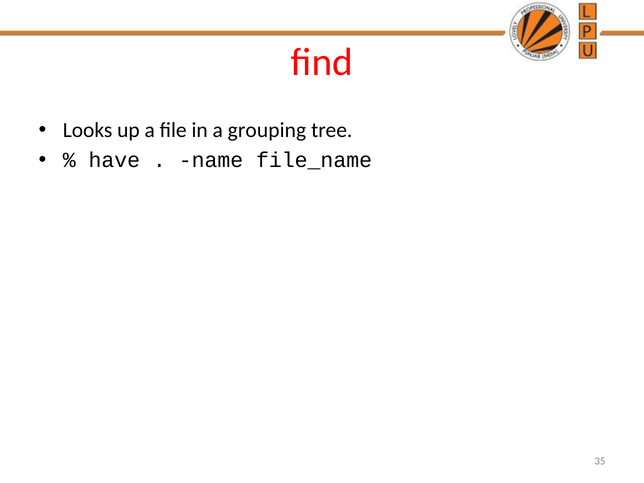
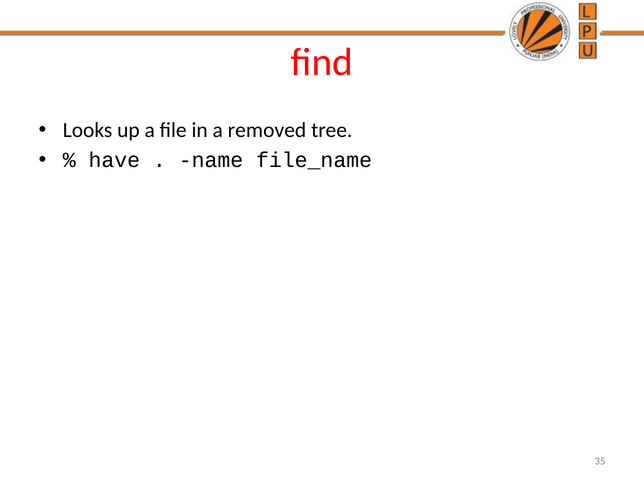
grouping: grouping -> removed
